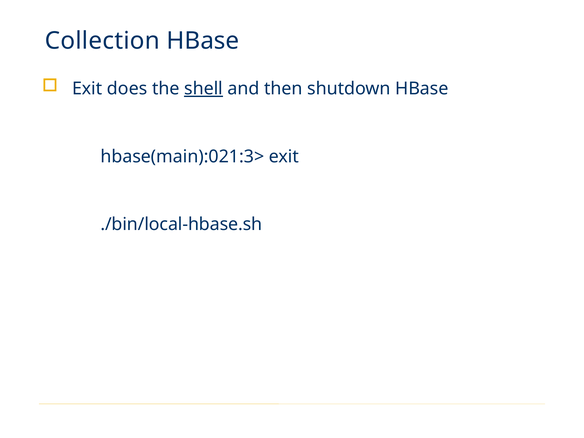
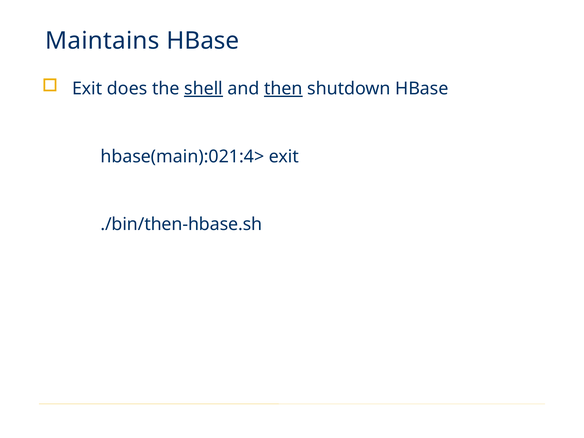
Collection: Collection -> Maintains
then underline: none -> present
hbase(main):021:3>: hbase(main):021:3> -> hbase(main):021:4>
./bin/local-hbase.sh: ./bin/local-hbase.sh -> ./bin/then-hbase.sh
